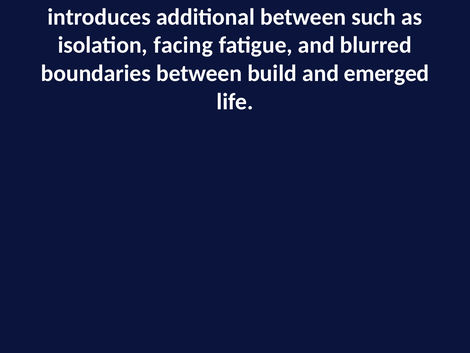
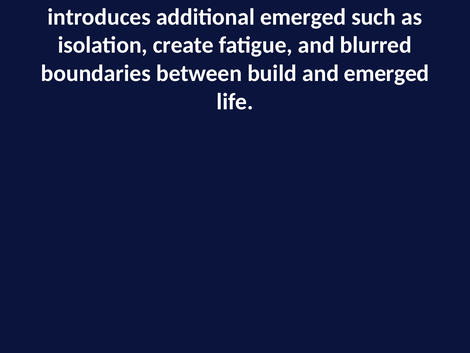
additional between: between -> emerged
facing: facing -> create
